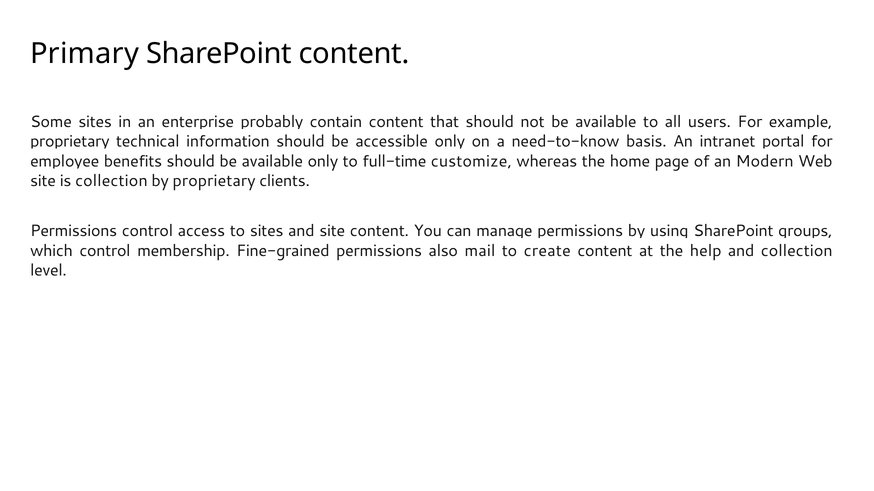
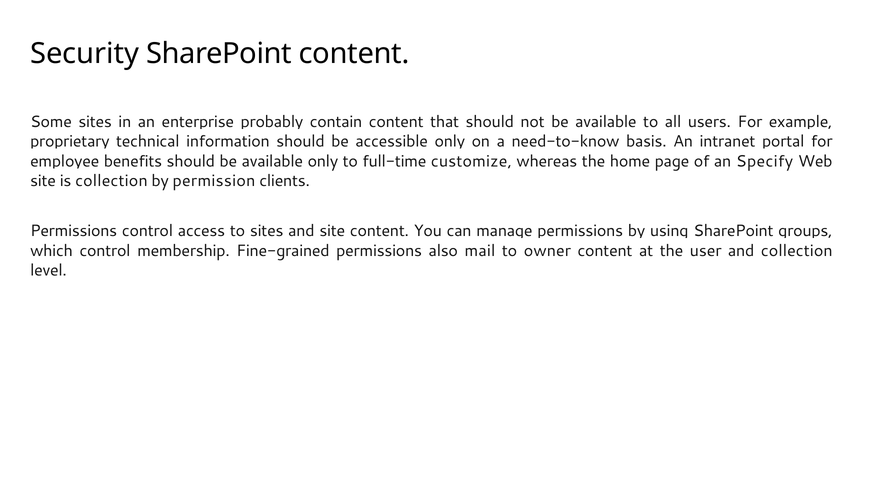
Primary: Primary -> Security
Modern: Modern -> Specify
by proprietary: proprietary -> permission
create: create -> owner
help: help -> user
